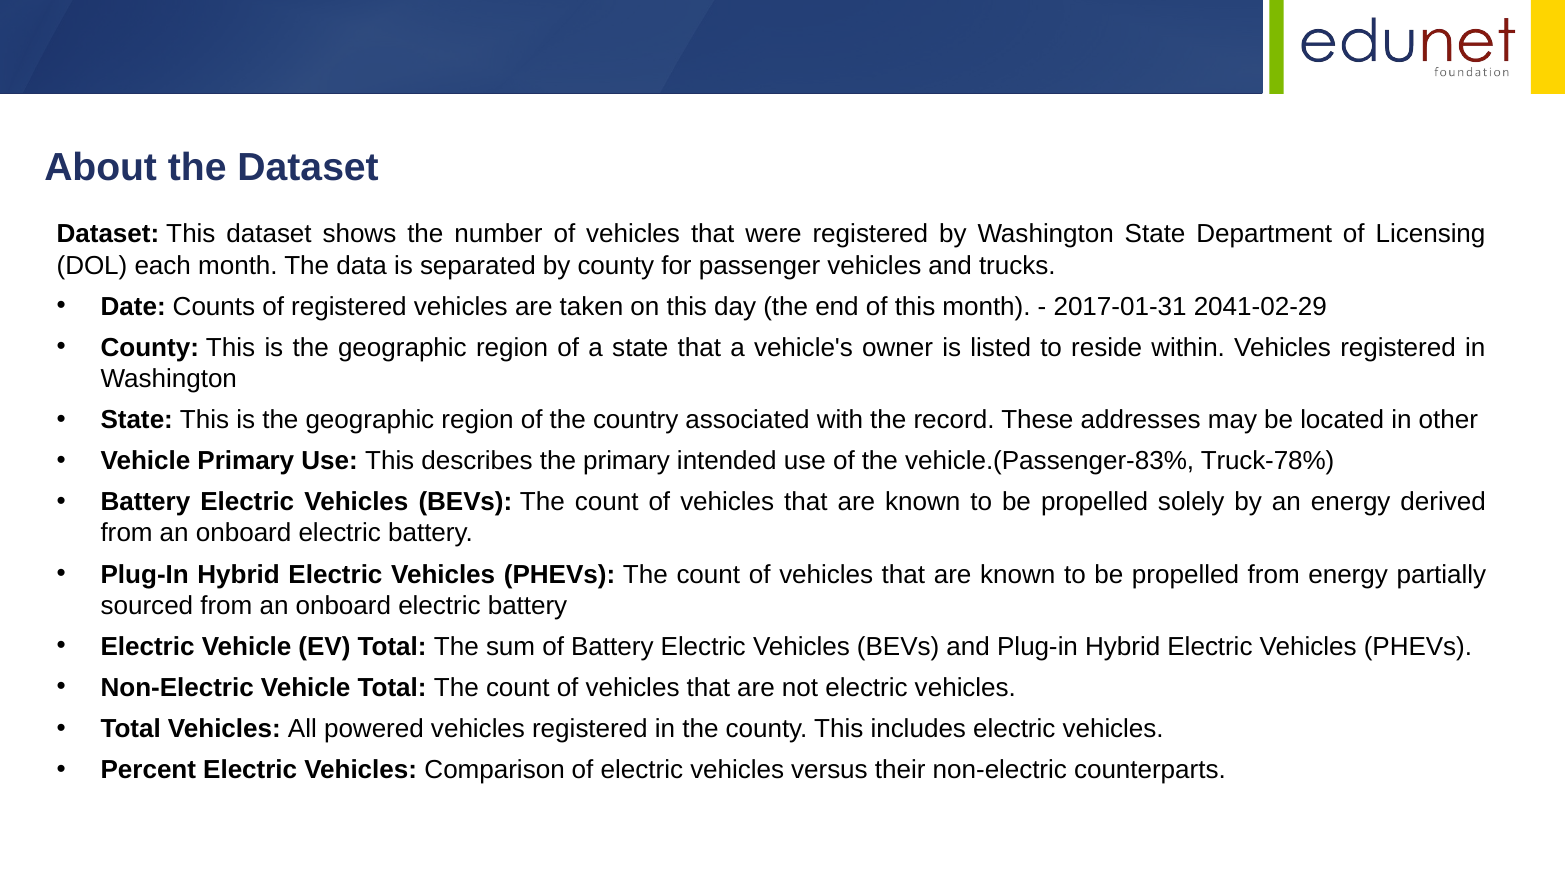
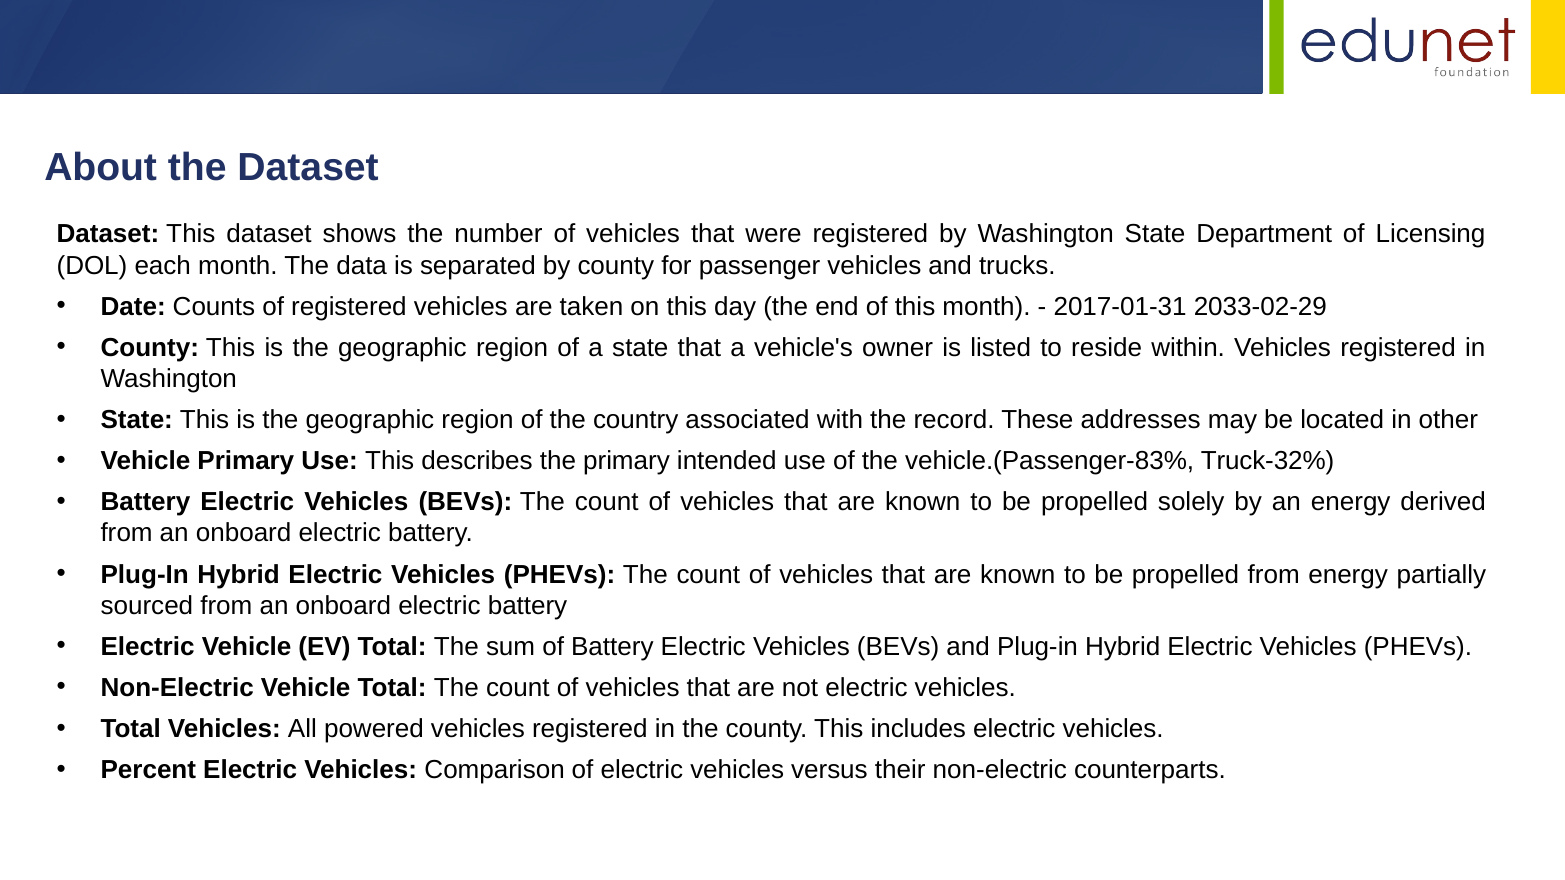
2041-02-29: 2041-02-29 -> 2033-02-29
Truck-78%: Truck-78% -> Truck-32%
